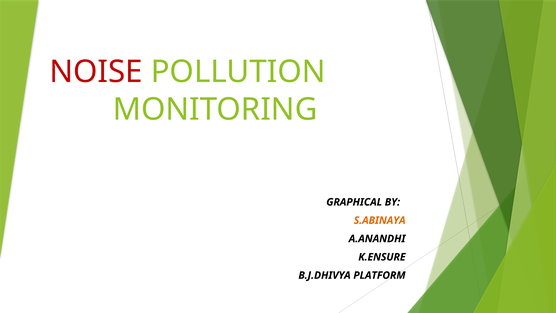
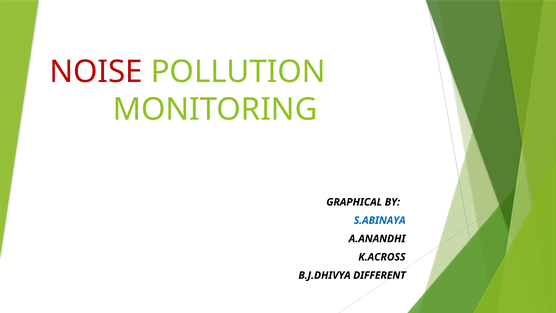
S.ABINAYA colour: orange -> blue
K.ENSURE: K.ENSURE -> K.ACROSS
PLATFORM: PLATFORM -> DIFFERENT
